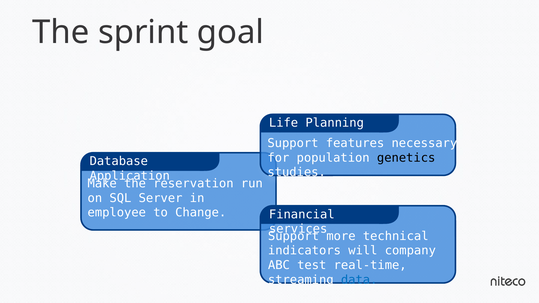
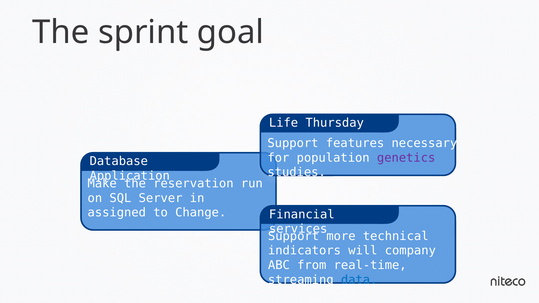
Planning: Planning -> Thursday
genetics colour: black -> purple
employee: employee -> assigned
test: test -> from
